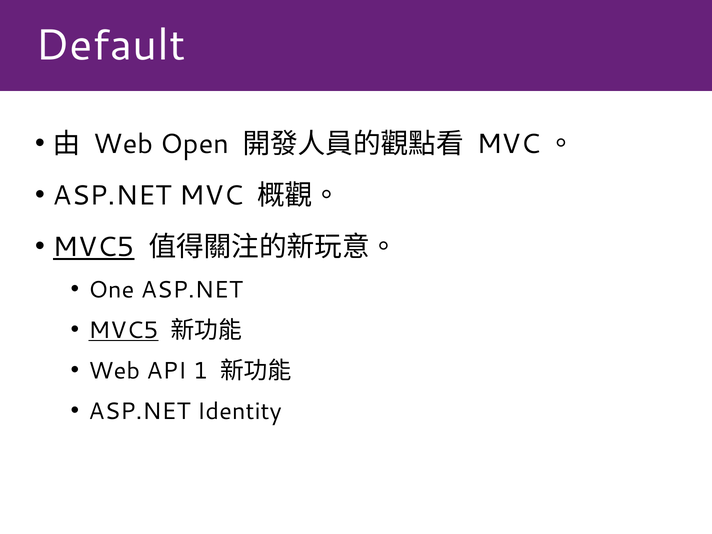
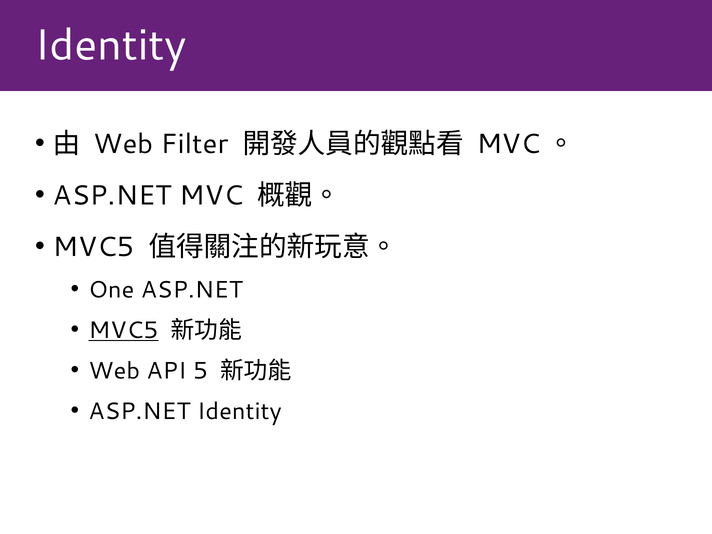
Default at (110, 45): Default -> Identity
Open: Open -> Filter
MVC5 at (94, 247) underline: present -> none
1: 1 -> 5
